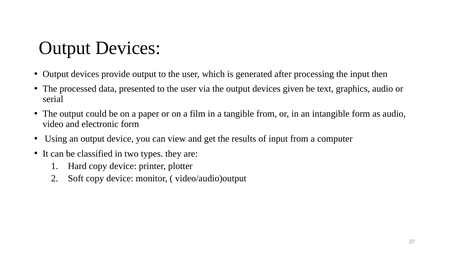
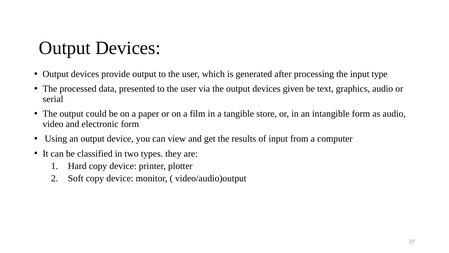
then: then -> type
tangible from: from -> store
